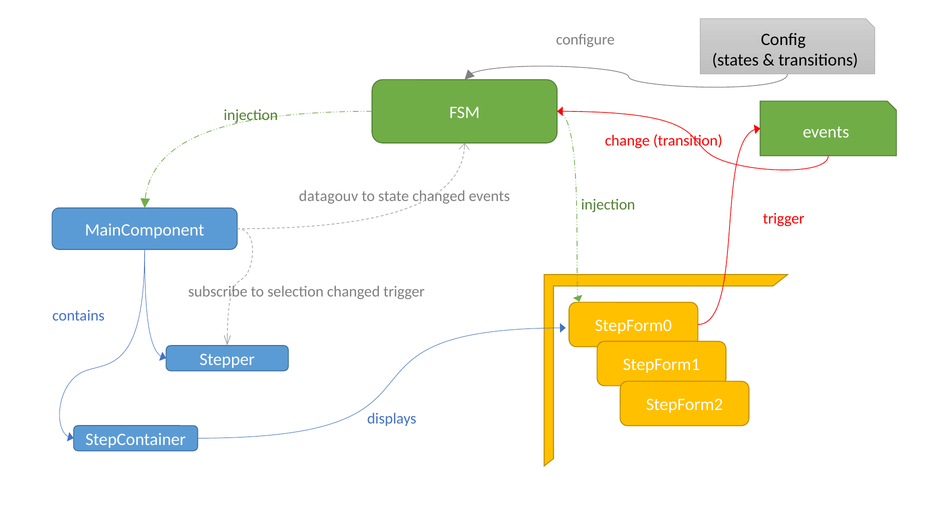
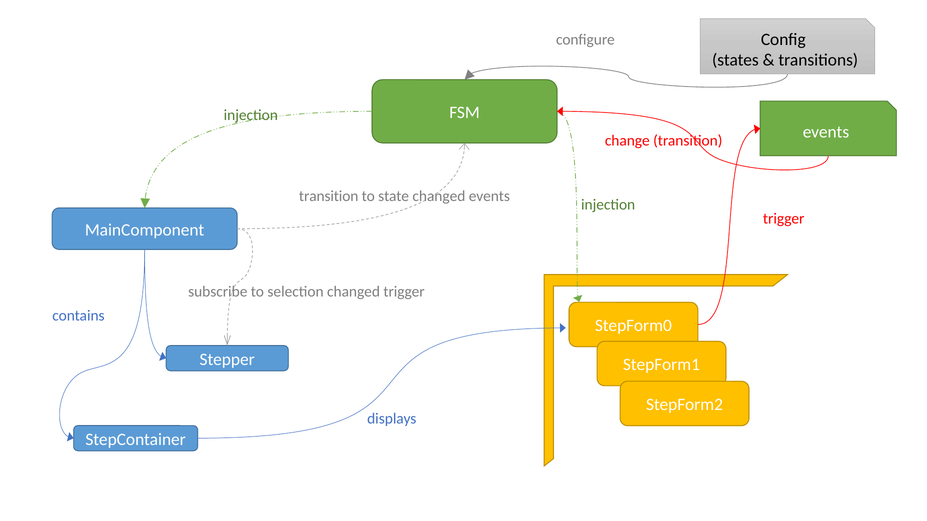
datagouv at (329, 196): datagouv -> transition
